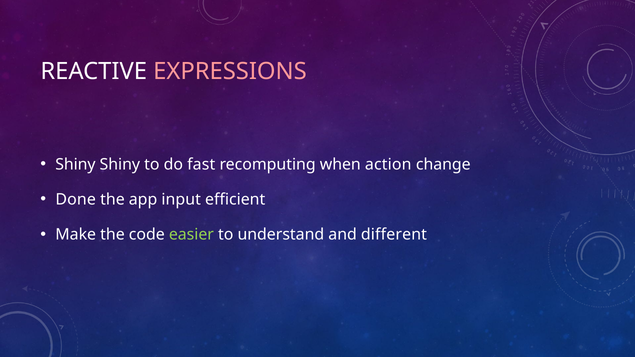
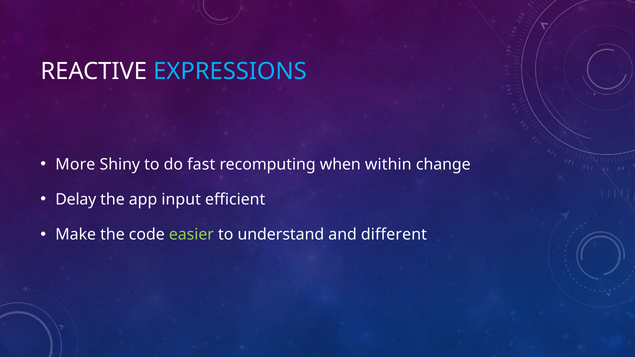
EXPRESSIONS colour: pink -> light blue
Shiny at (75, 164): Shiny -> More
action: action -> within
Done: Done -> Delay
